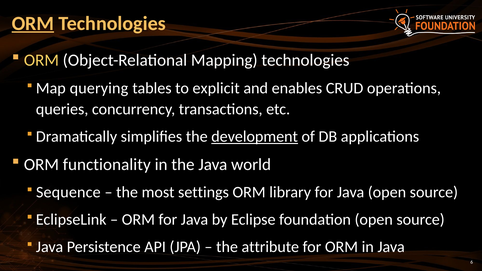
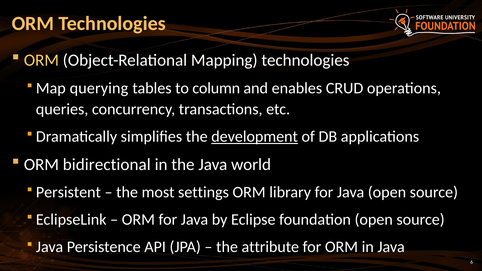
ORM at (33, 23) underline: present -> none
explicit: explicit -> column
functionality: functionality -> bidirectional
Sequence: Sequence -> Persistent
